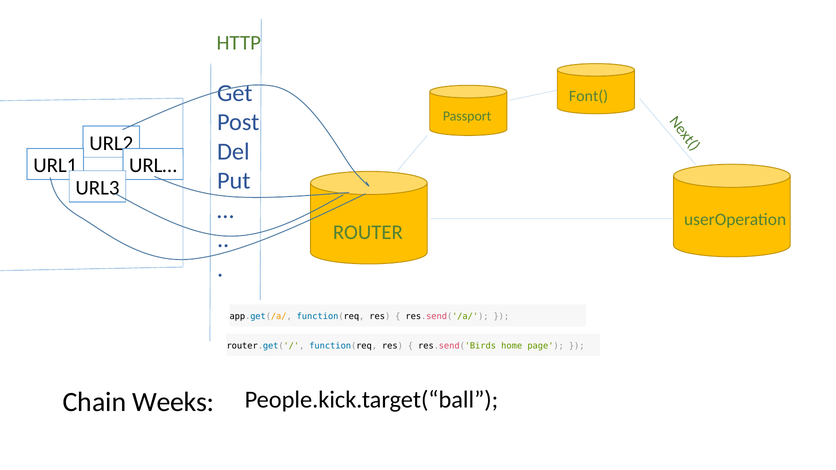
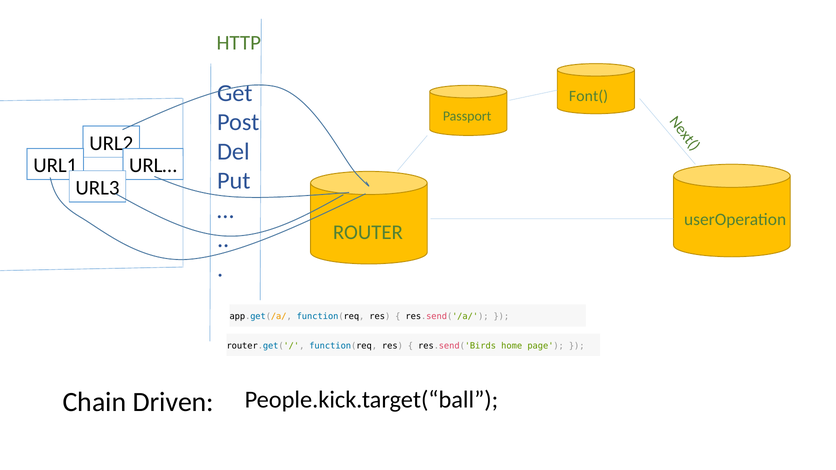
Weeks: Weeks -> Driven
